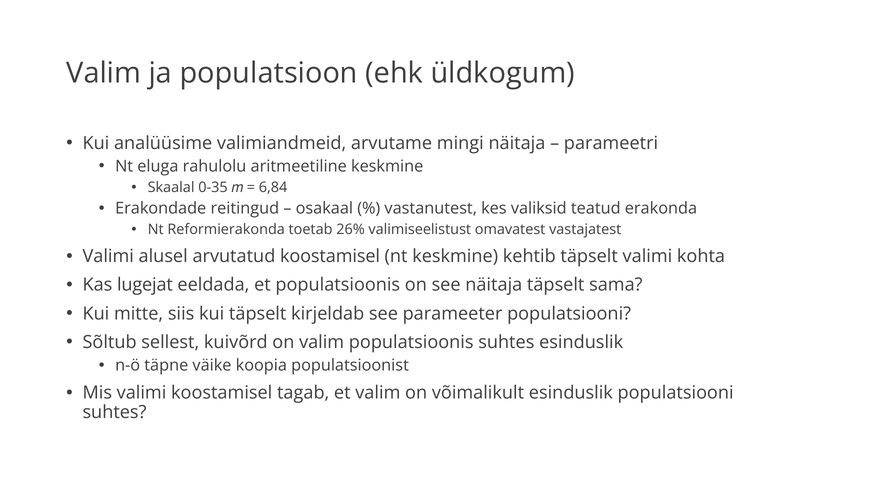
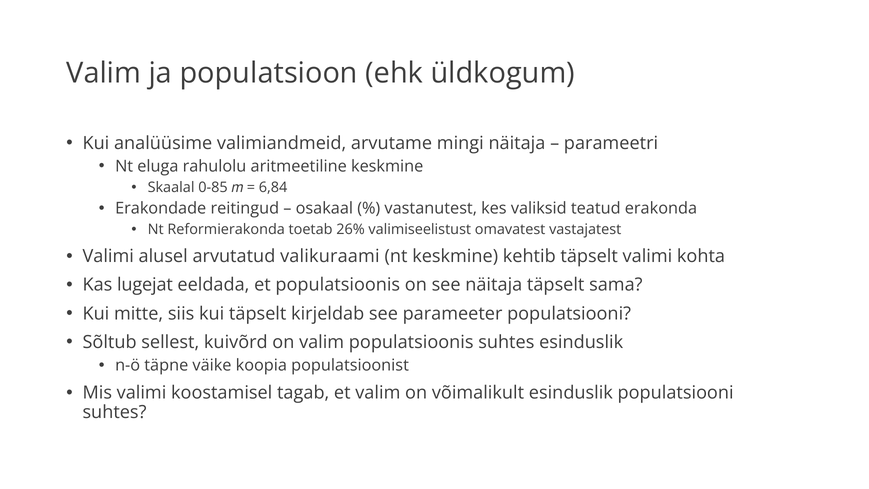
0-35: 0-35 -> 0-85
arvutatud koostamisel: koostamisel -> valikuraami
